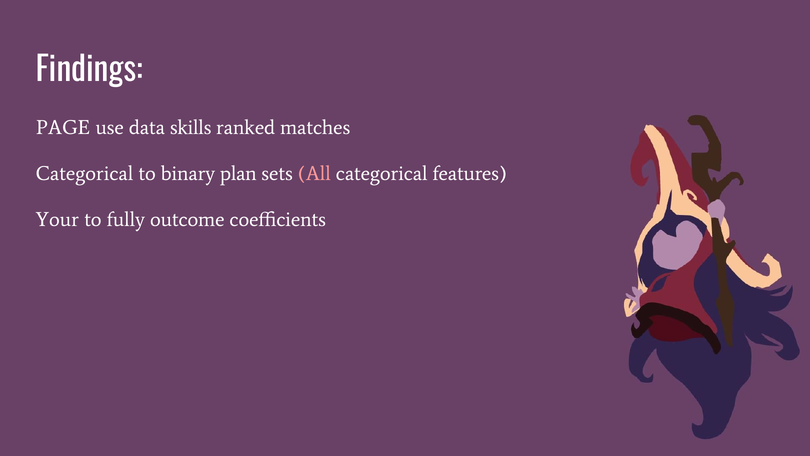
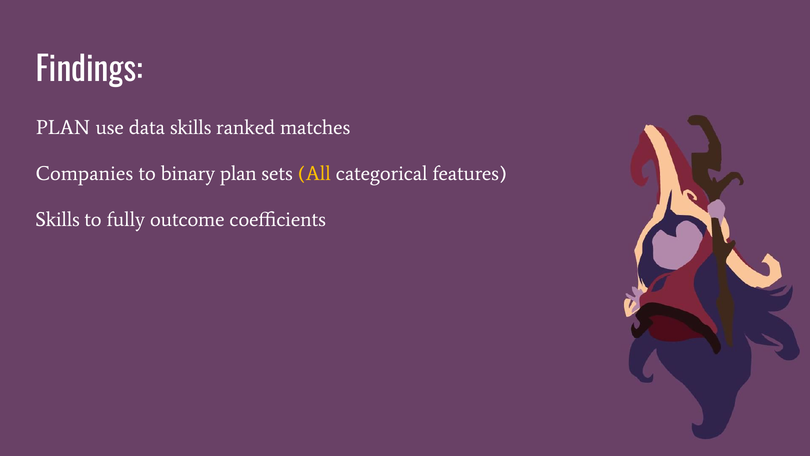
PAGE at (63, 127): PAGE -> PLAN
Categorical at (84, 173): Categorical -> Companies
All colour: pink -> yellow
Your at (57, 219): Your -> Skills
